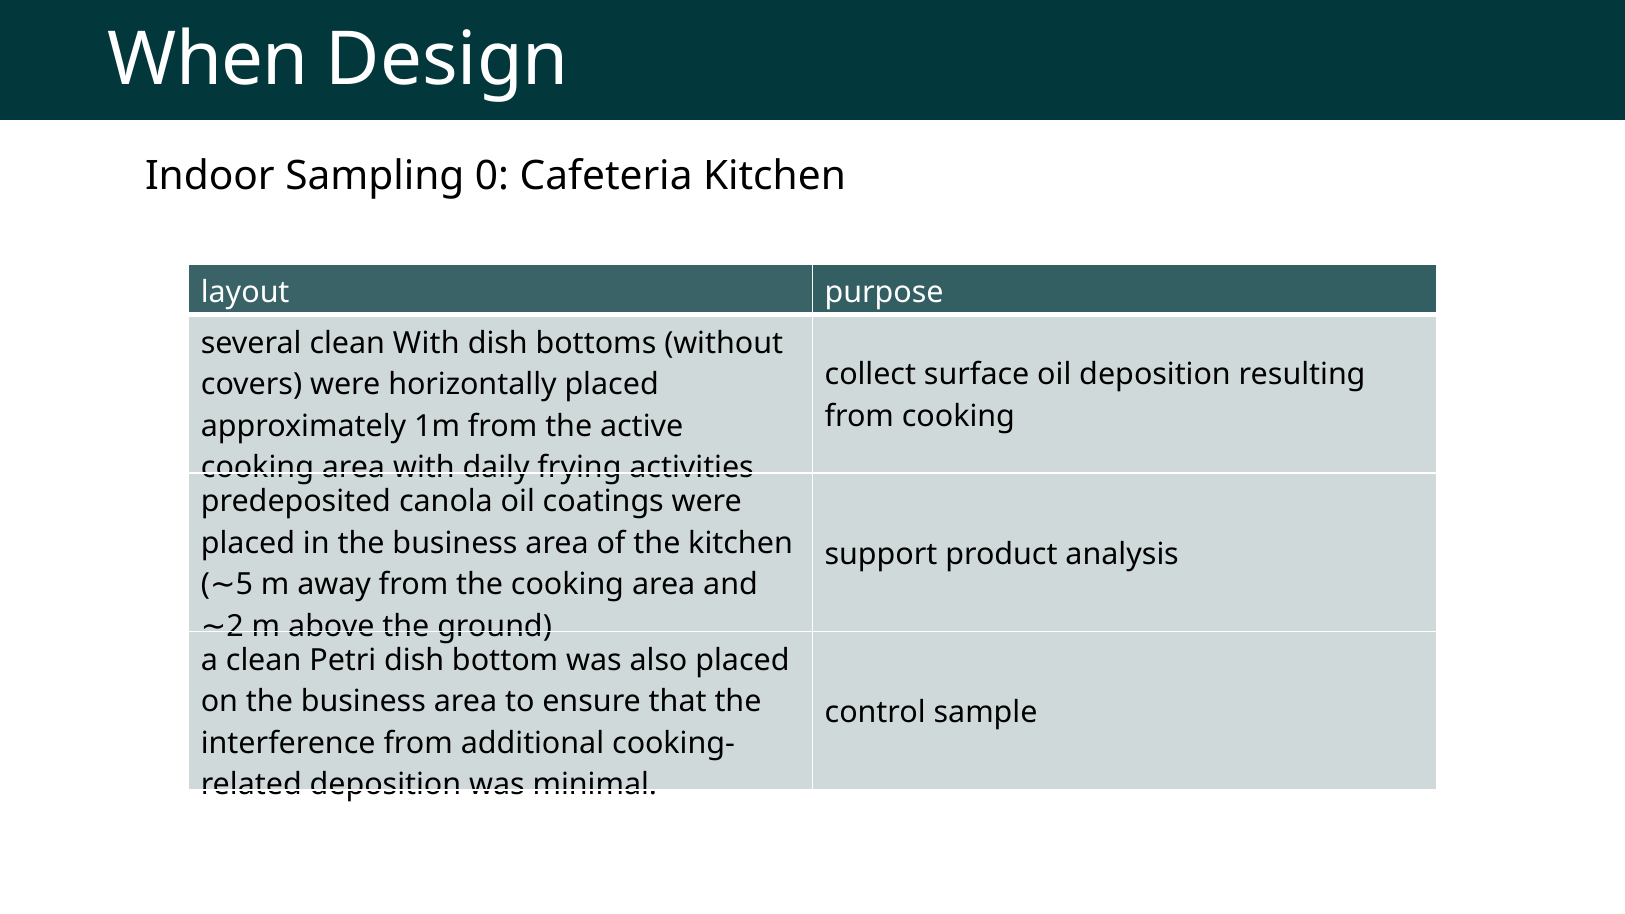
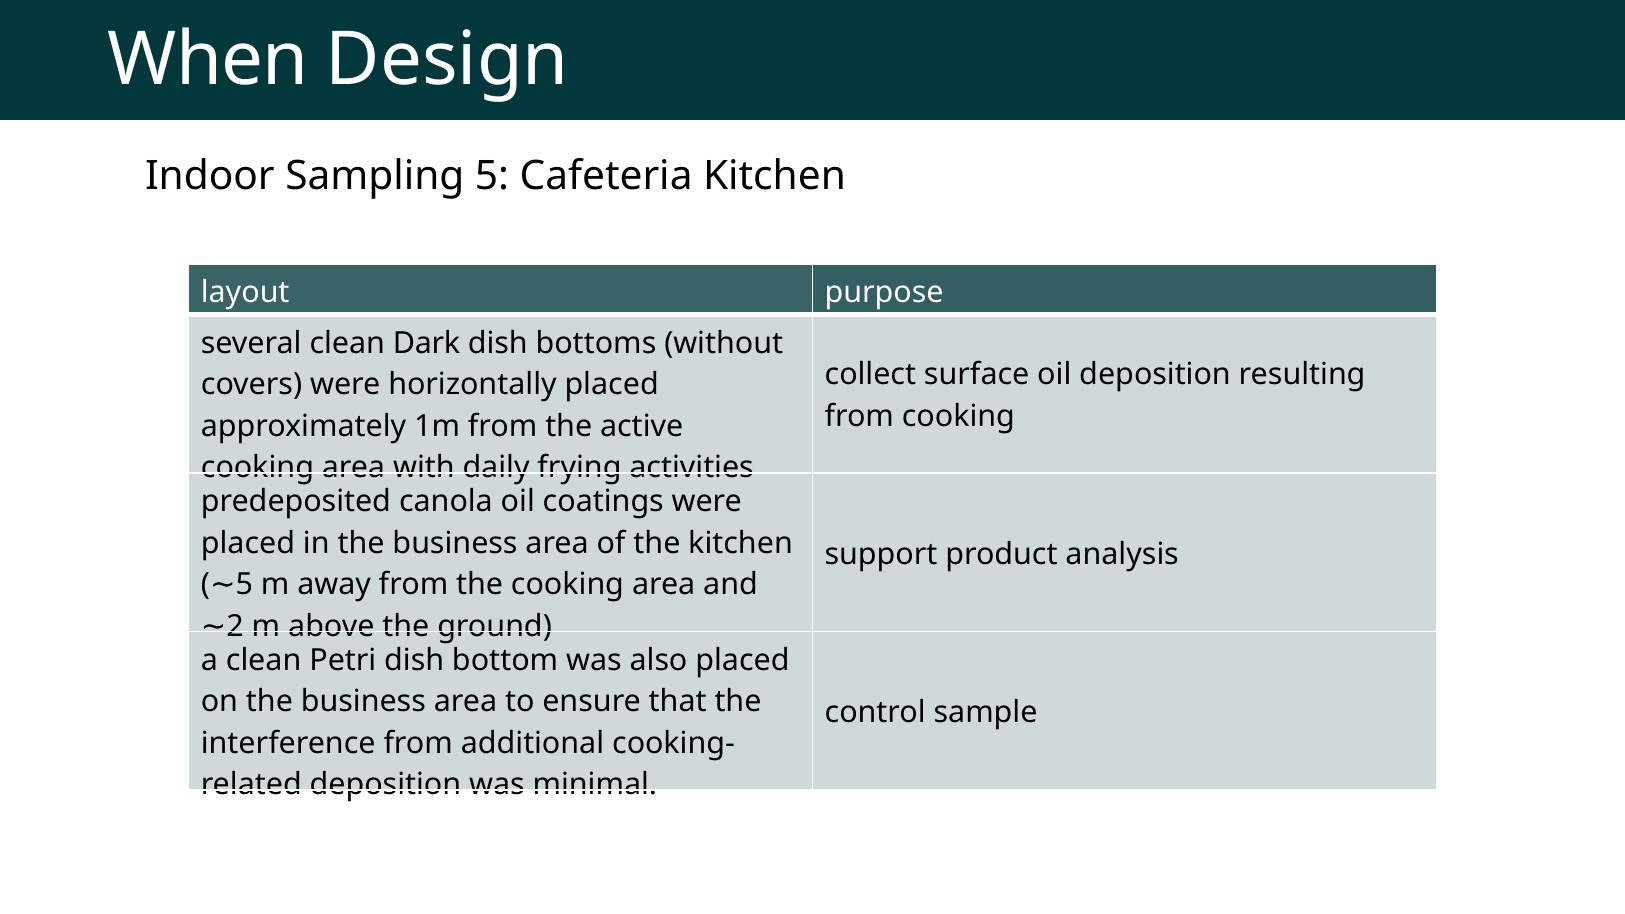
Sampling 0: 0 -> 5
clean With: With -> Dark
